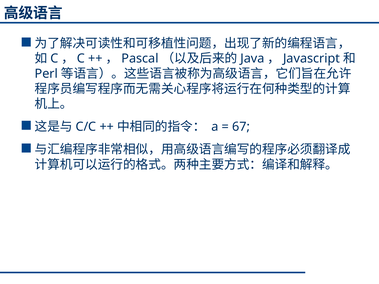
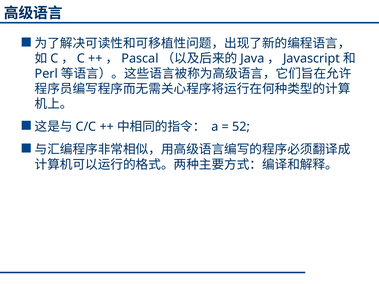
67: 67 -> 52
